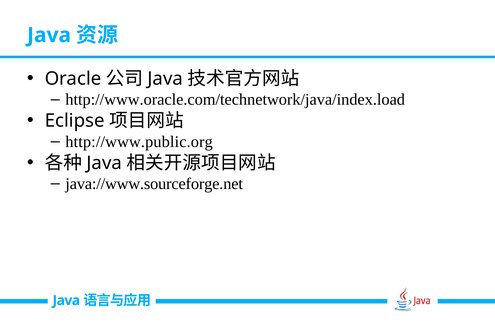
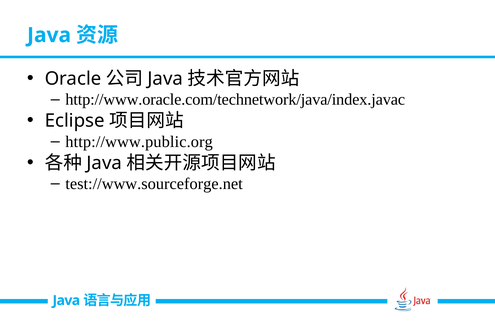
http://www.oracle.com/technetwork/java/index.load: http://www.oracle.com/technetwork/java/index.load -> http://www.oracle.com/technetwork/java/index.javac
java://www.sourceforge.net: java://www.sourceforge.net -> test://www.sourceforge.net
